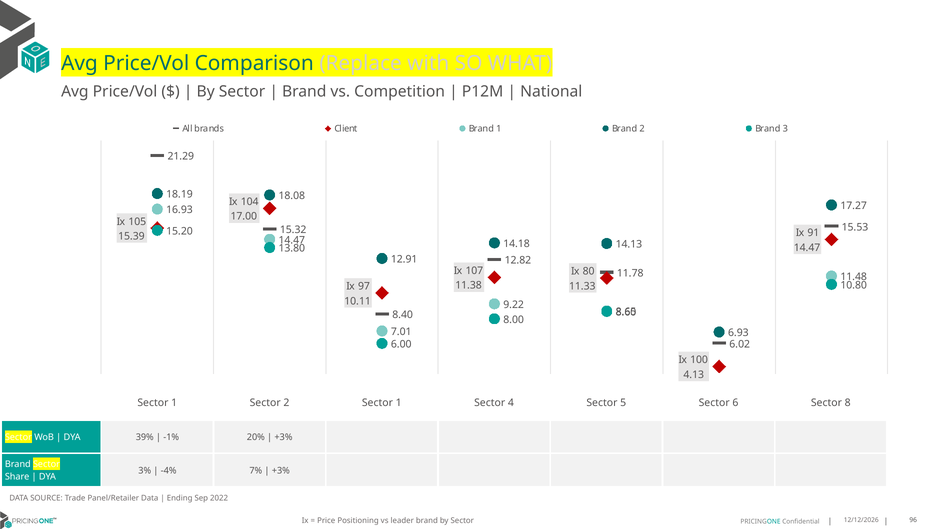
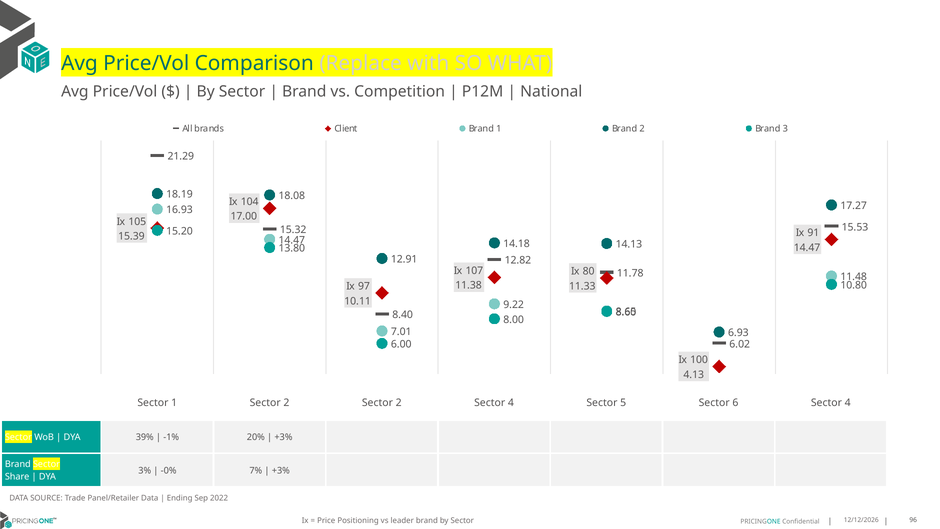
2 Sector 1: 1 -> 2
6 Sector 8: 8 -> 4
-4%: -4% -> -0%
